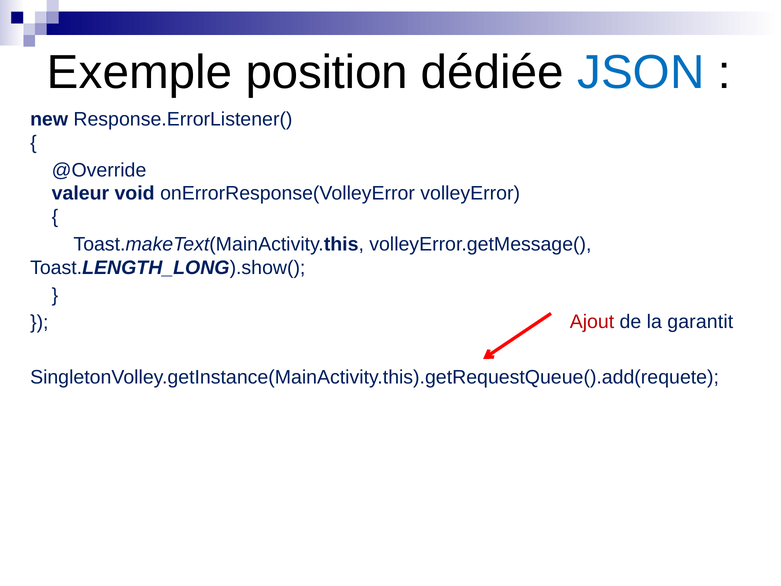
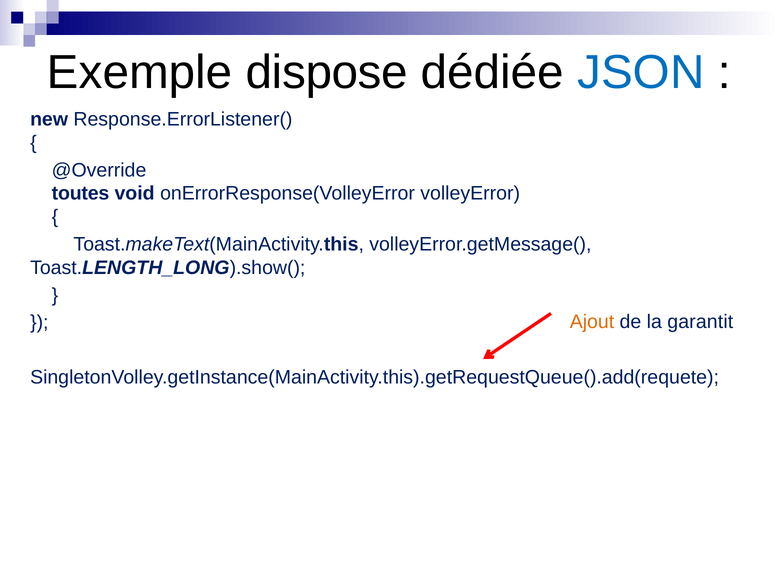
position: position -> dispose
valeur: valeur -> toutes
Ajout colour: red -> orange
